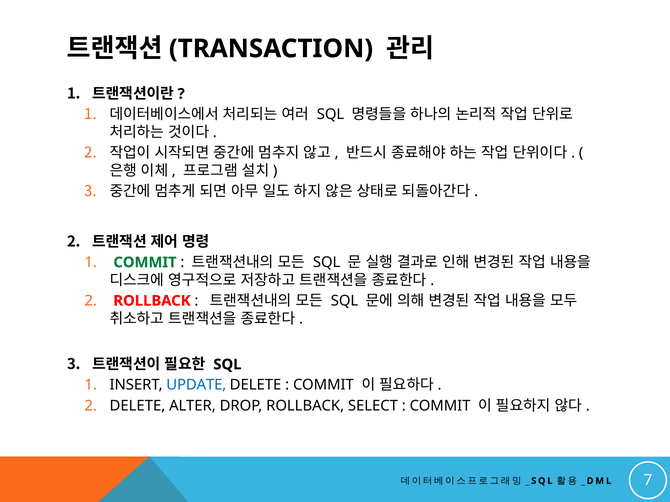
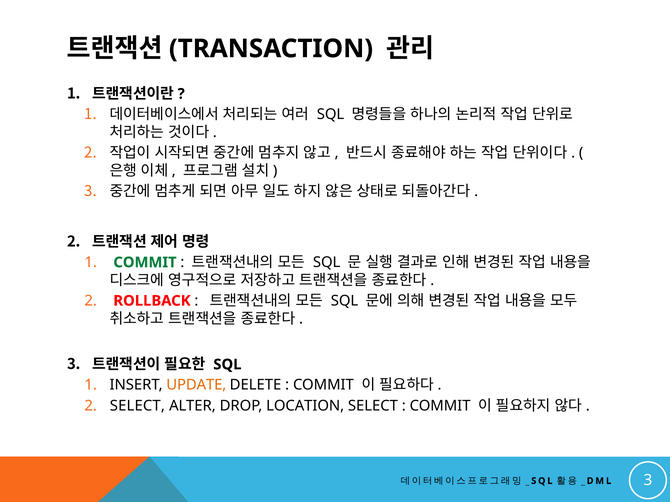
UPDATE colour: blue -> orange
DELETE at (137, 406): DELETE -> SELECT
DROP ROLLBACK: ROLLBACK -> LOCATION
7 at (648, 481): 7 -> 3
